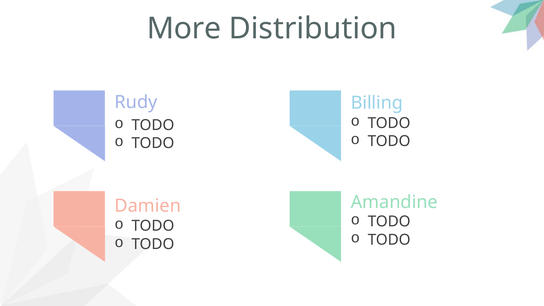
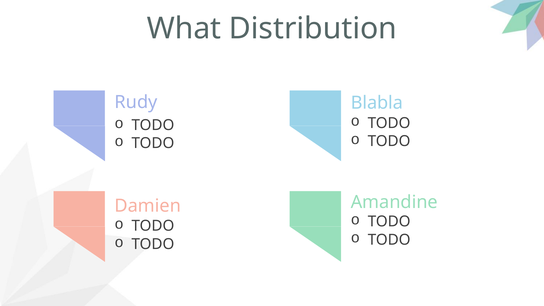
More: More -> What
Billing: Billing -> Blabla
